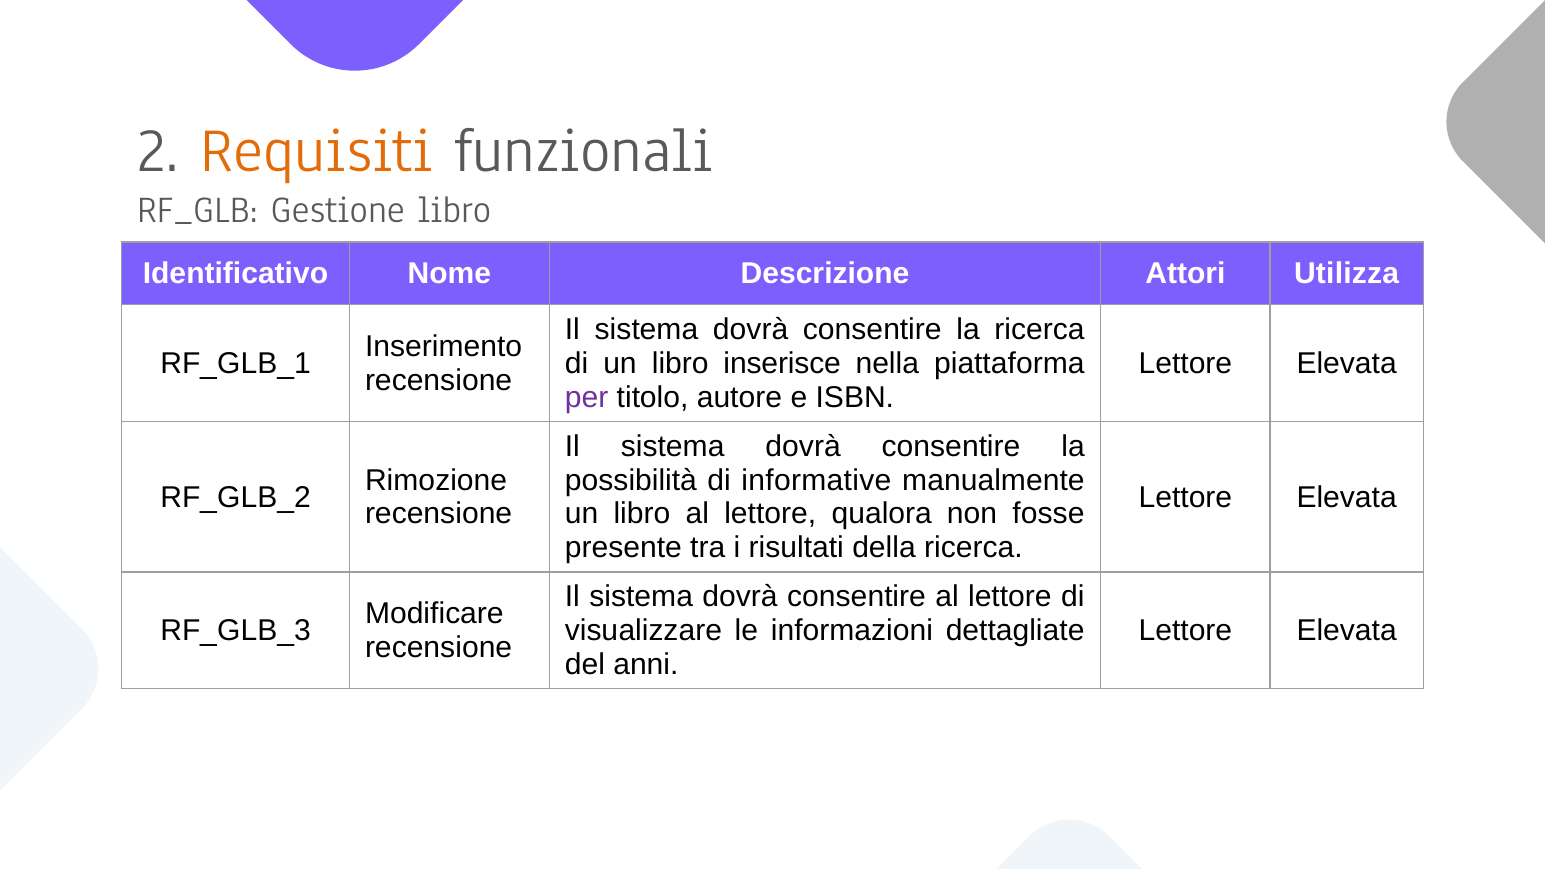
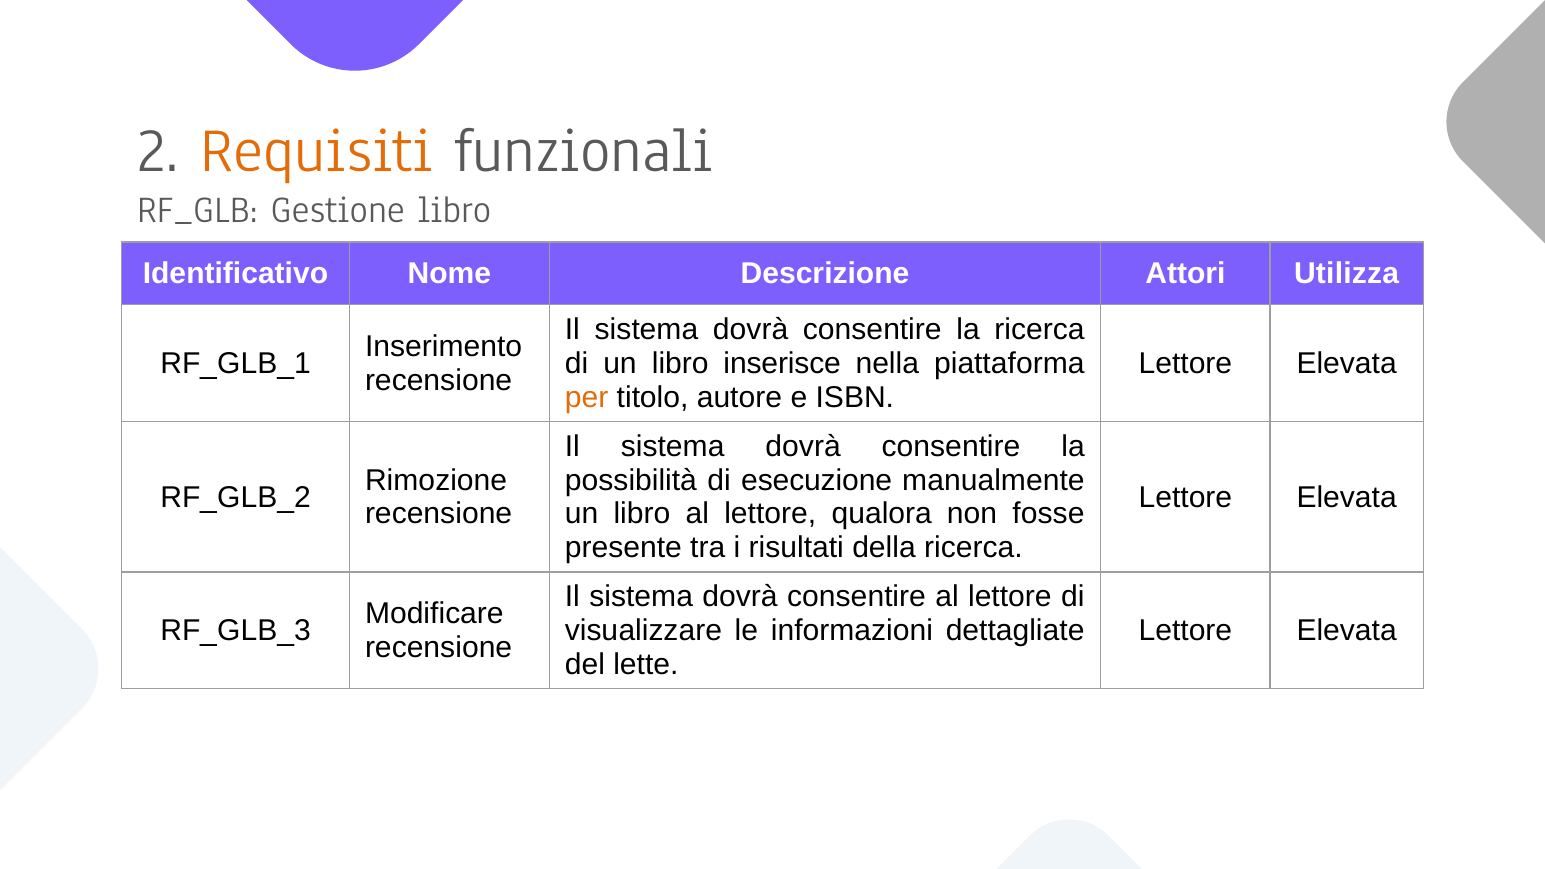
per colour: purple -> orange
informative: informative -> esecuzione
anni: anni -> lette
